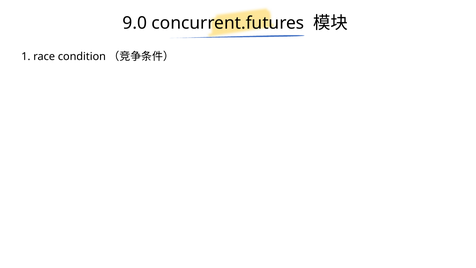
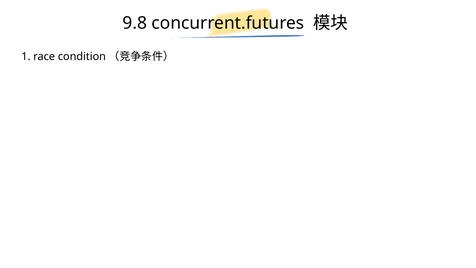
9.0: 9.0 -> 9.8
